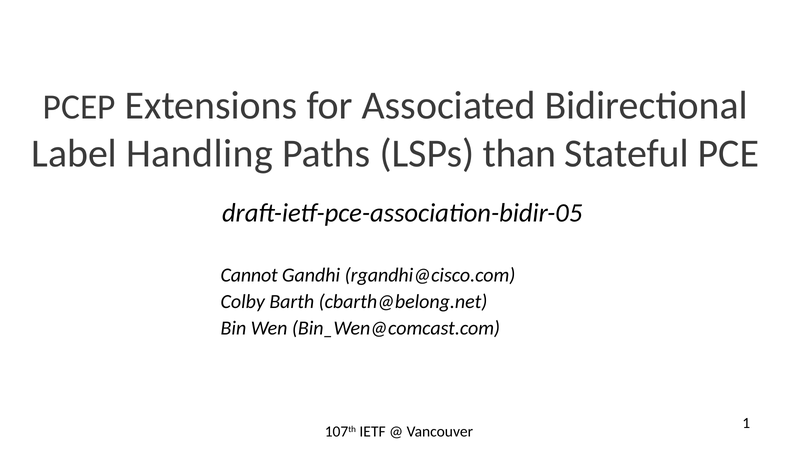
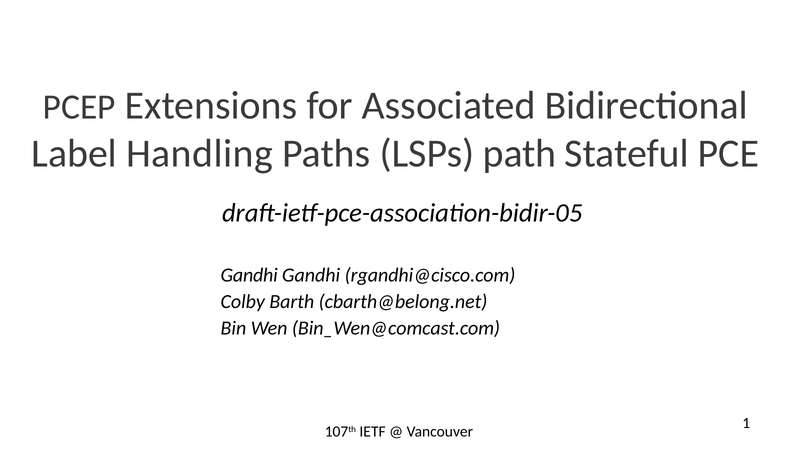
than: than -> path
Cannot at (249, 275): Cannot -> Gandhi
